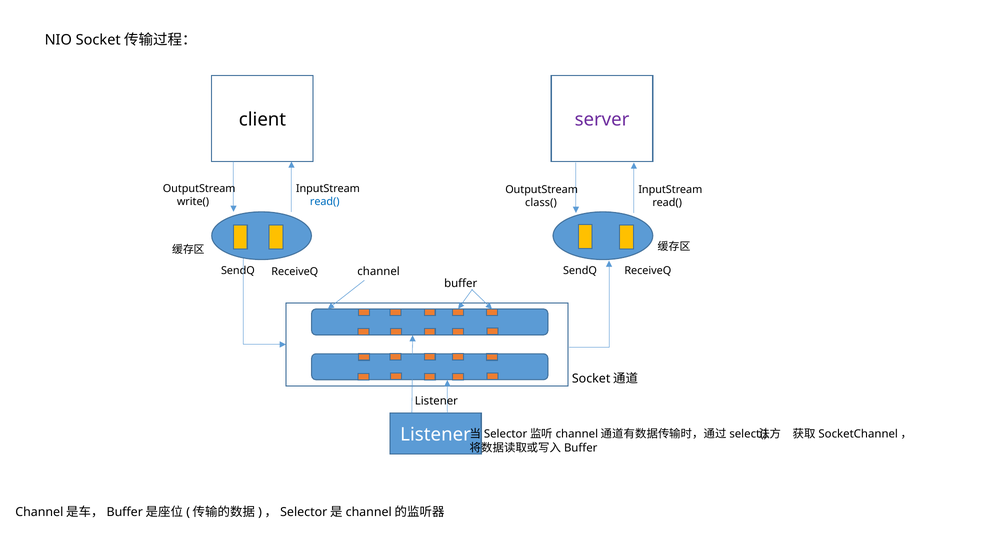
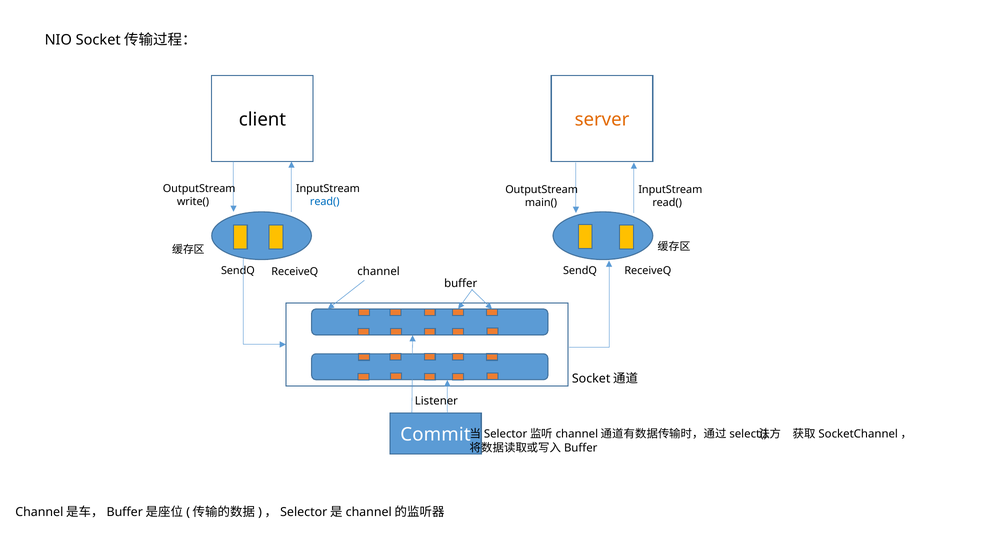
server colour: purple -> orange
class(: class( -> main(
Listener at (436, 434): Listener -> Commit
